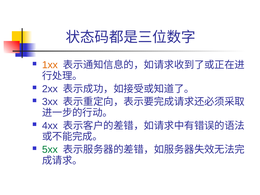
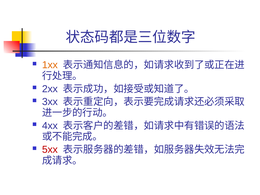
5xx colour: green -> red
